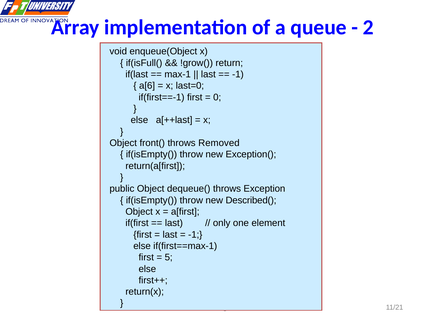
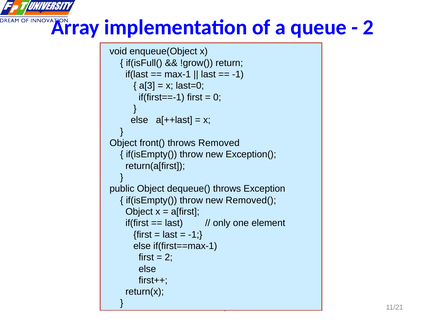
a[6: a[6 -> a[3
Described(: Described( -> Removed(
5 at (169, 257): 5 -> 2
